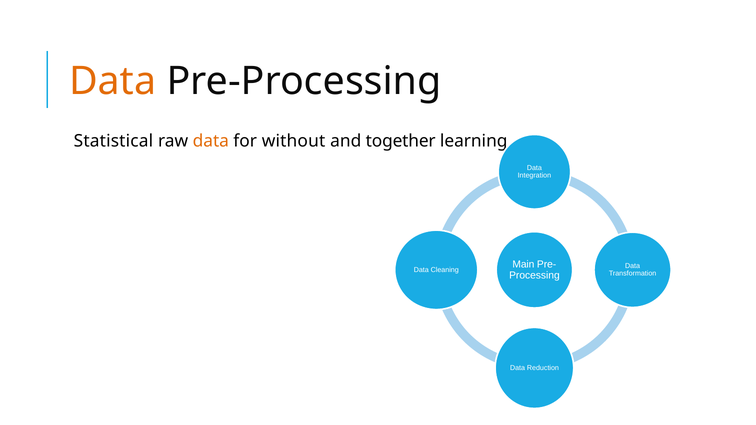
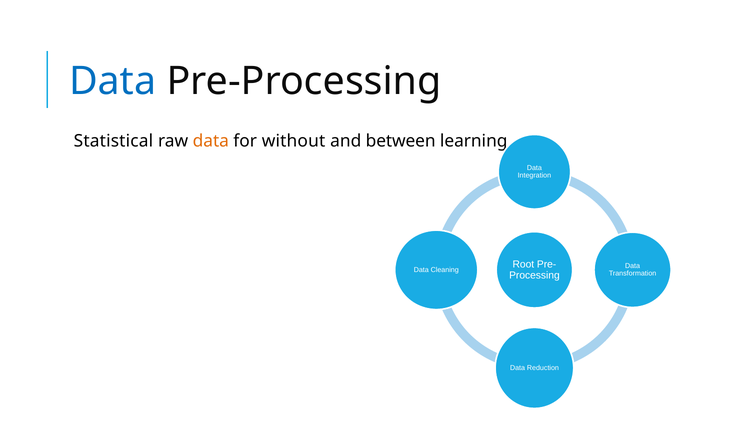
Data at (113, 81) colour: orange -> blue
together: together -> between
Main: Main -> Root
